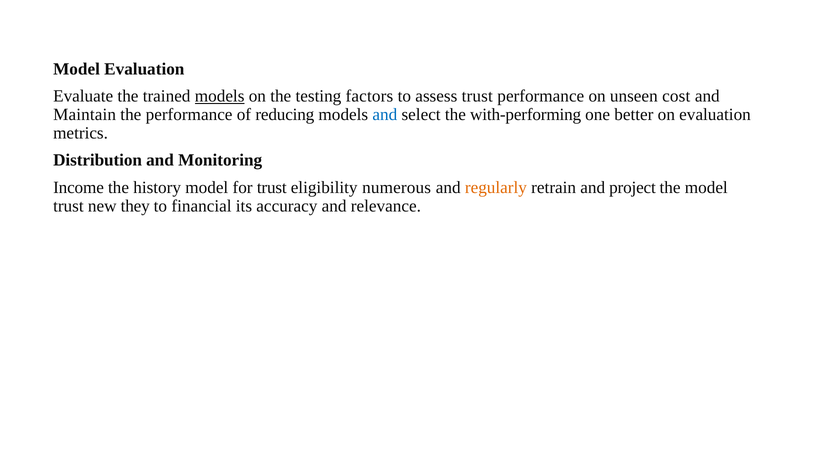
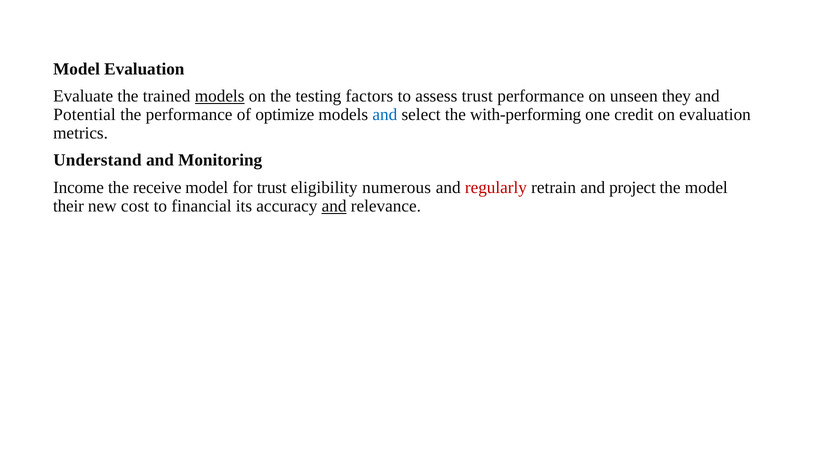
cost: cost -> they
Maintain: Maintain -> Potential
reducing: reducing -> optimize
better: better -> credit
Distribution: Distribution -> Understand
history: history -> receive
regularly colour: orange -> red
trust at (68, 206): trust -> their
they: they -> cost
and at (334, 206) underline: none -> present
